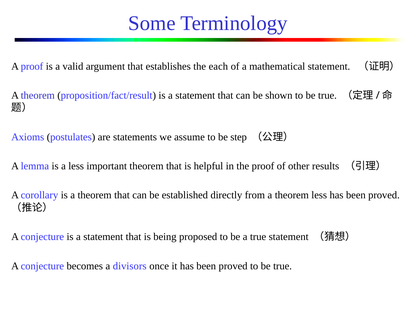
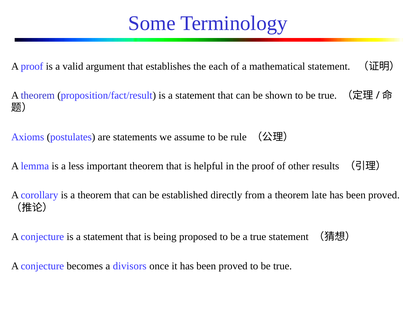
step: step -> rule
theorem less: less -> late
